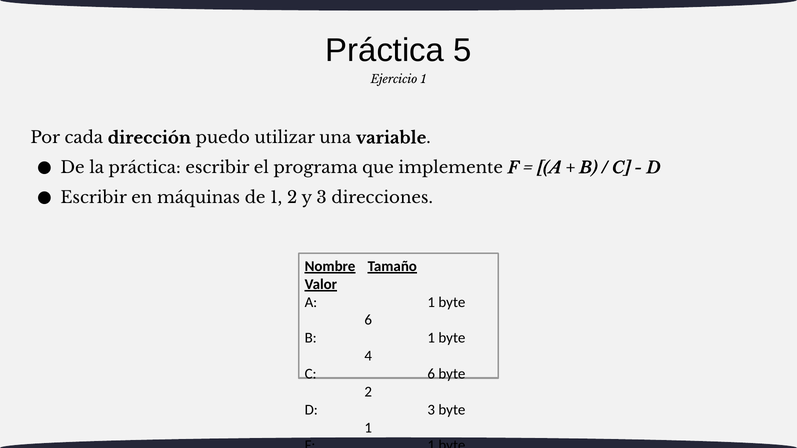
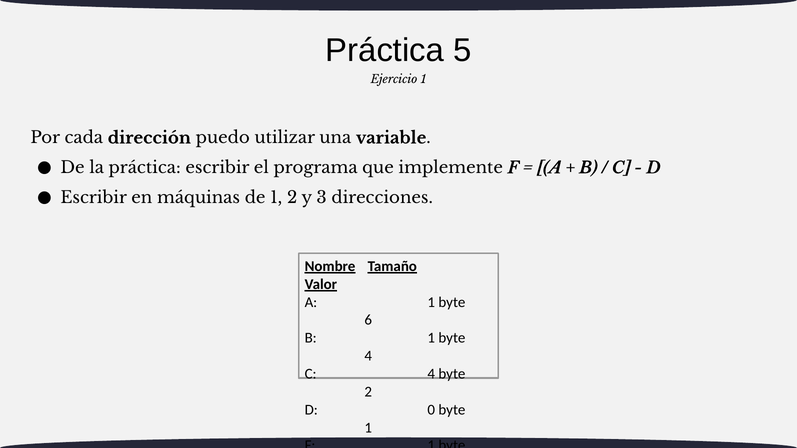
C 6: 6 -> 4
D 3: 3 -> 0
